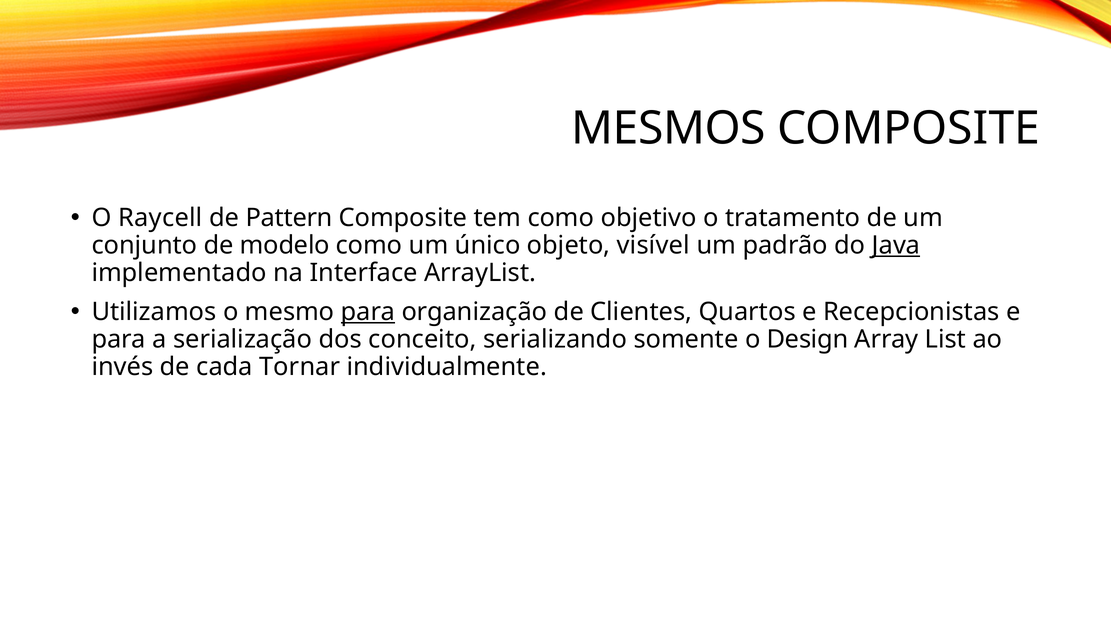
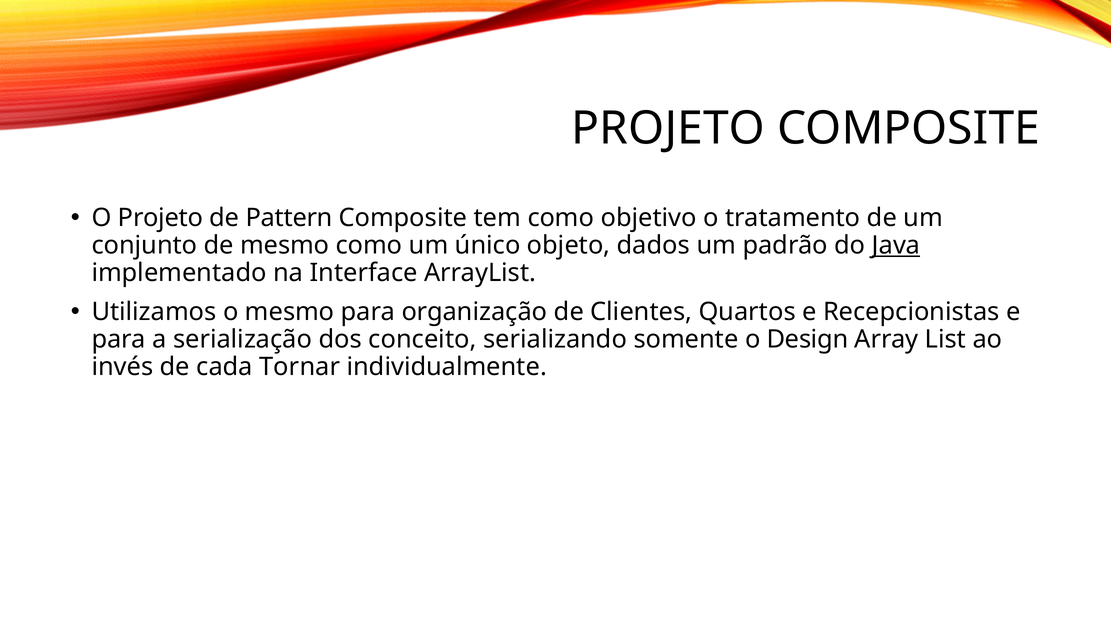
MESMOS at (668, 128): MESMOS -> PROJETO
O Raycell: Raycell -> Projeto
de modelo: modelo -> mesmo
visível: visível -> dados
para at (368, 312) underline: present -> none
